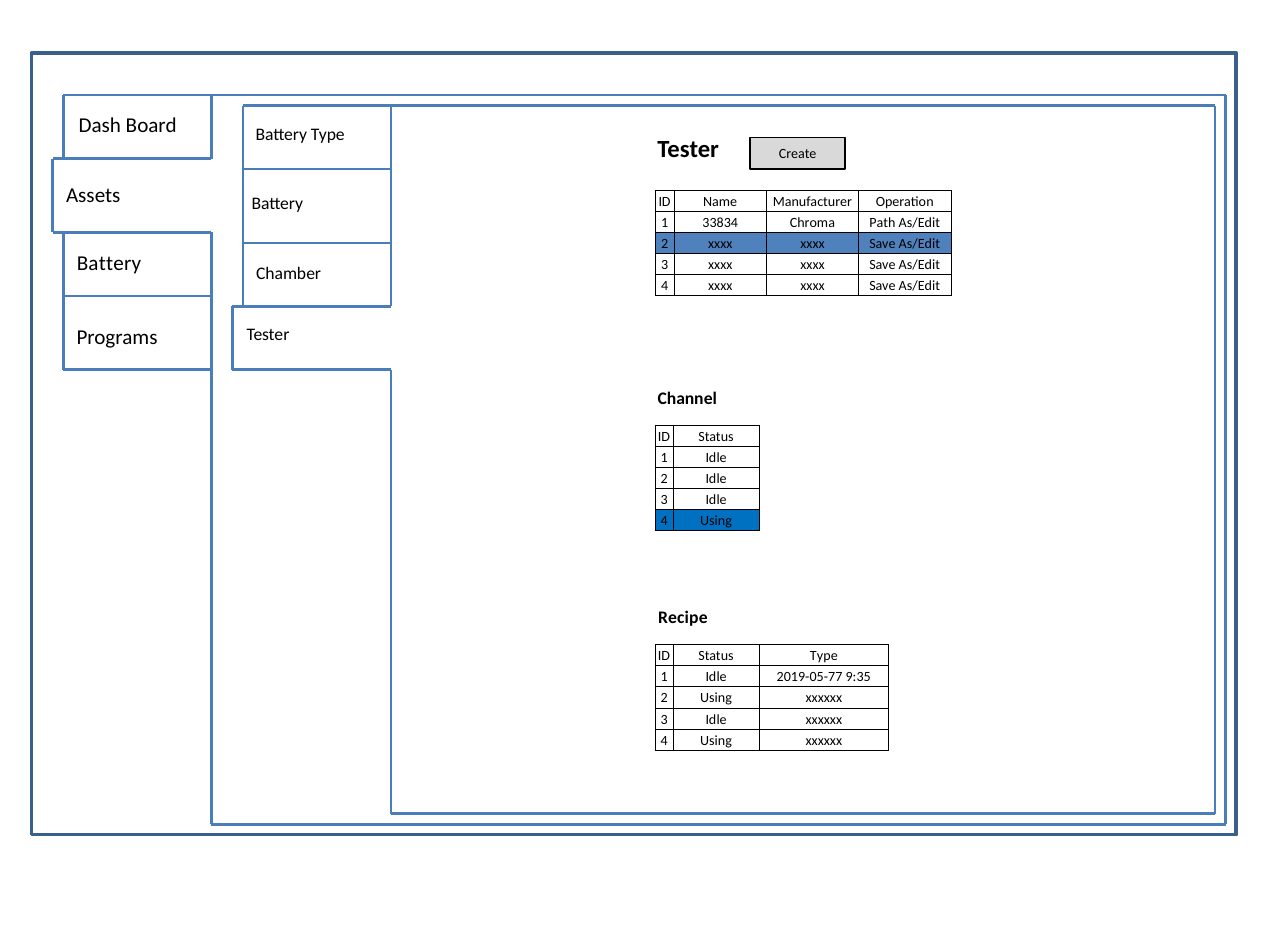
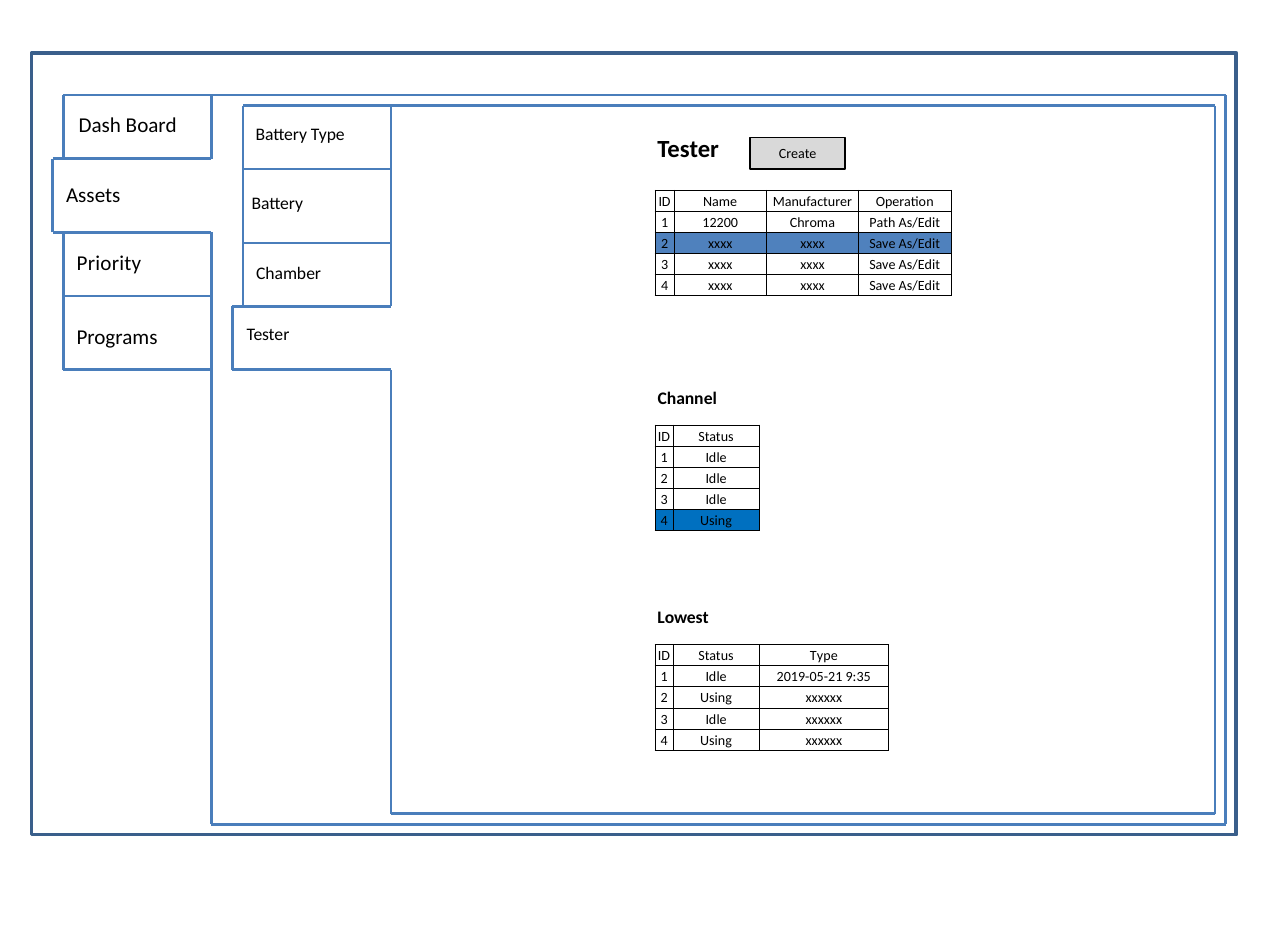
33834: 33834 -> 12200
Battery at (109, 263): Battery -> Priority
Recipe: Recipe -> Lowest
2019-05-77: 2019-05-77 -> 2019-05-21
